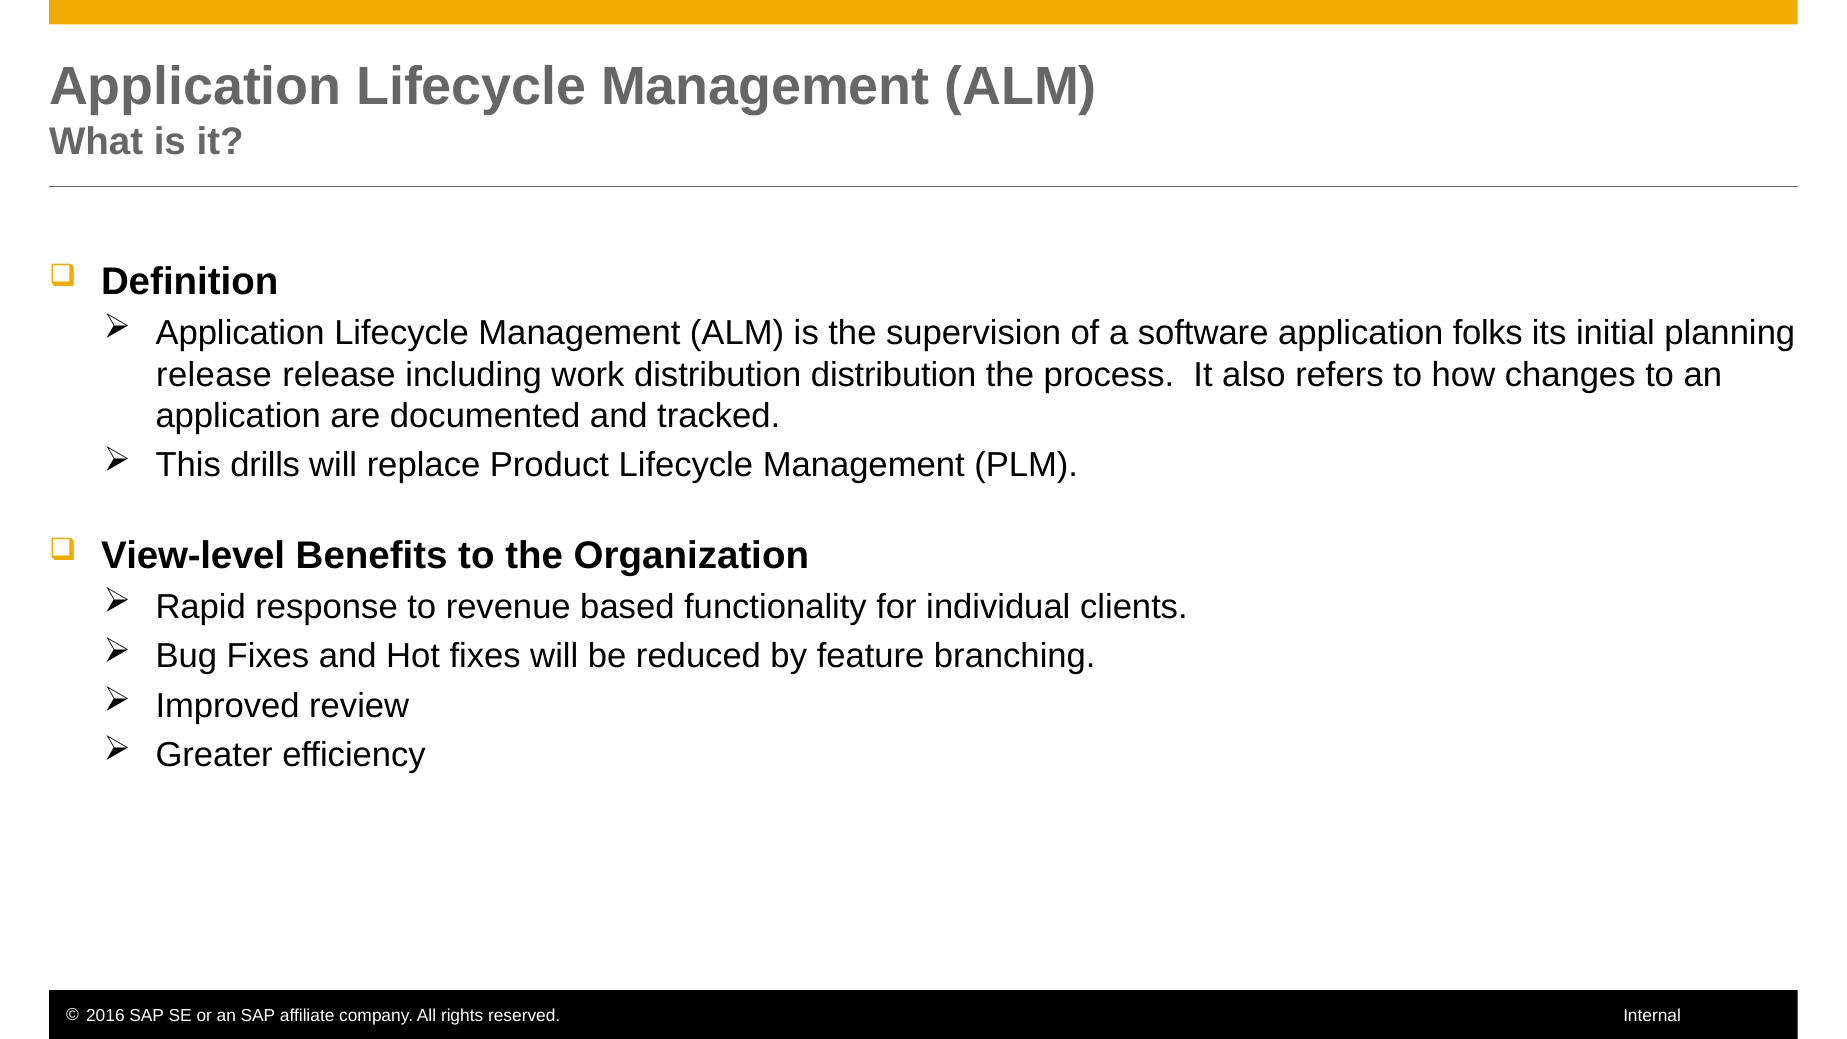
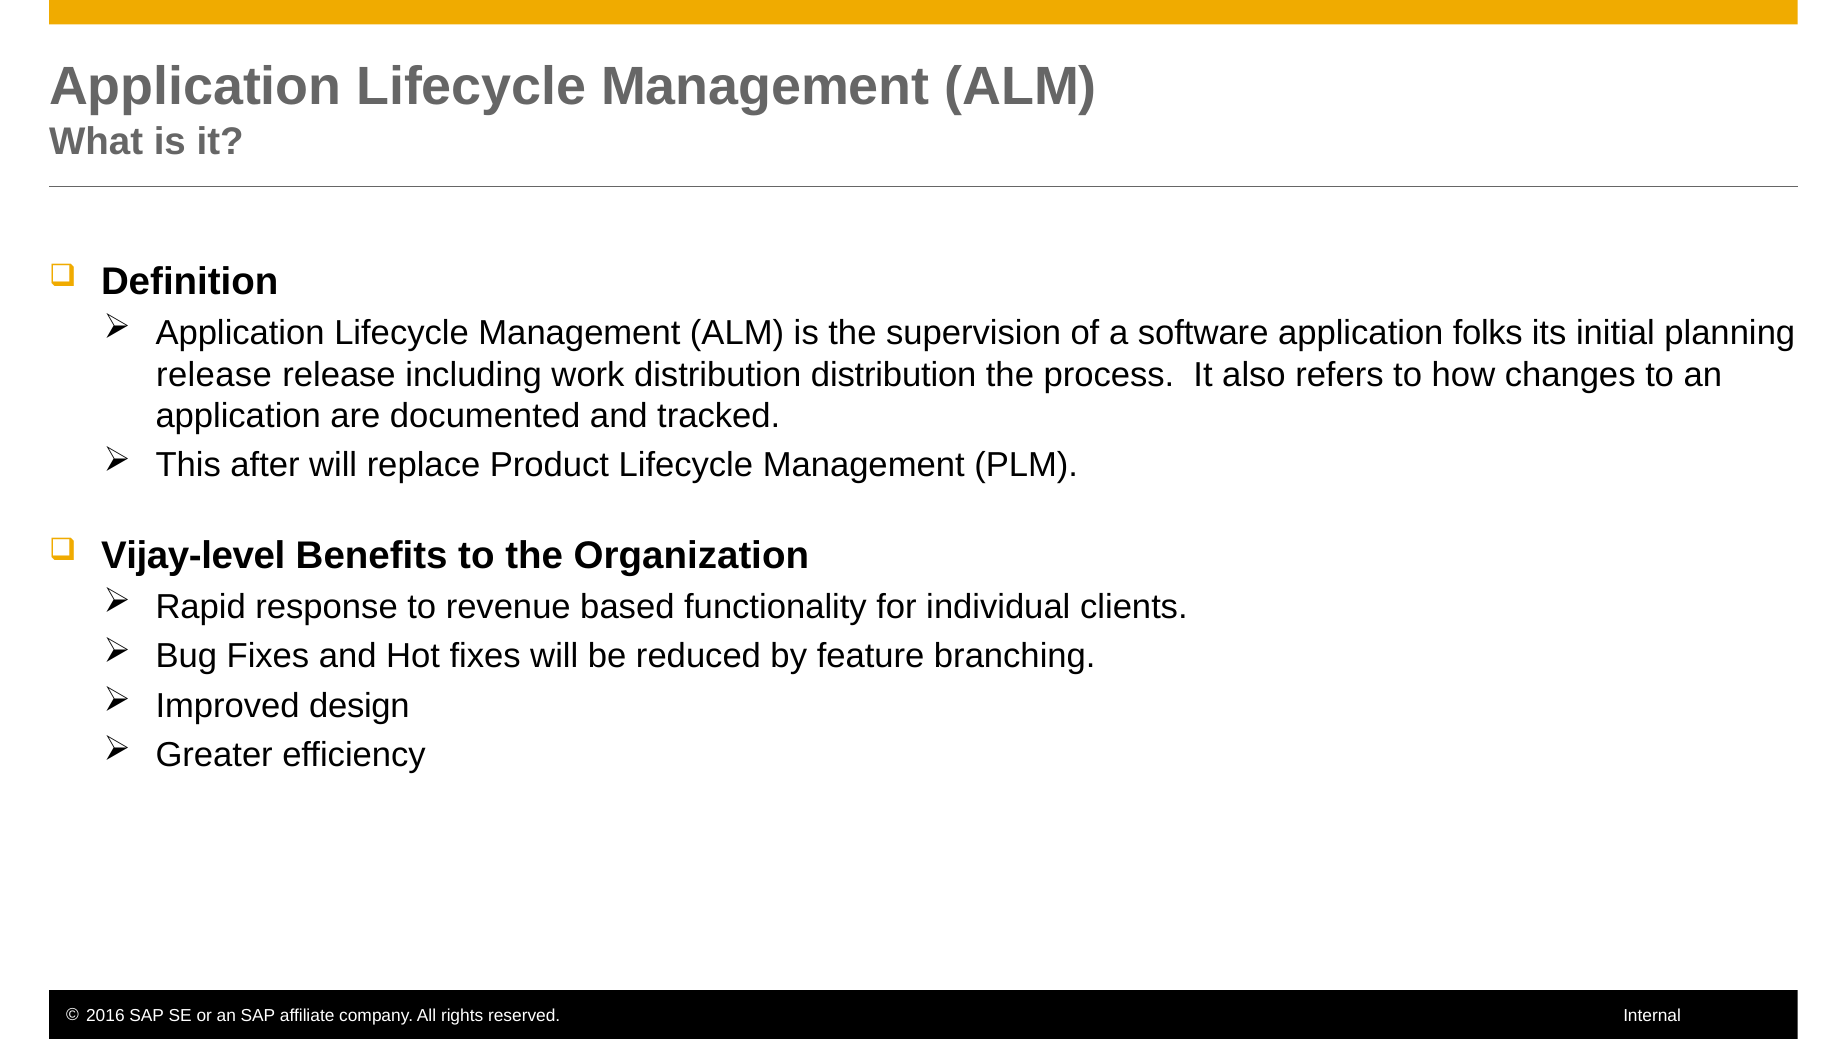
drills: drills -> after
View-level: View-level -> Vijay-level
review: review -> design
